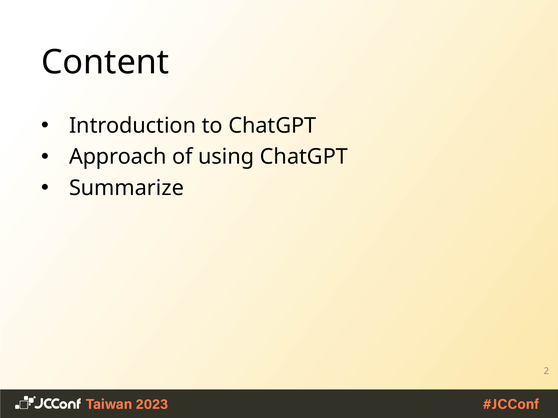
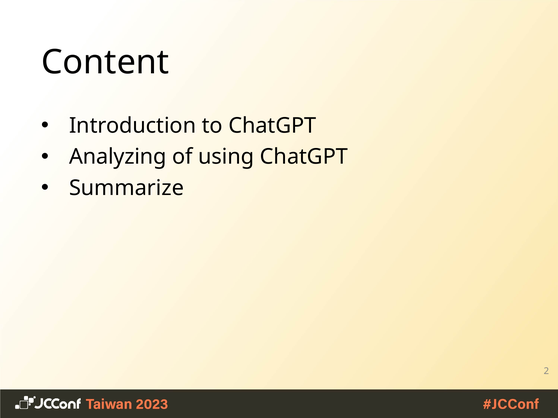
Approach: Approach -> Analyzing
